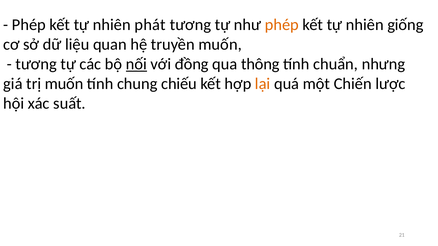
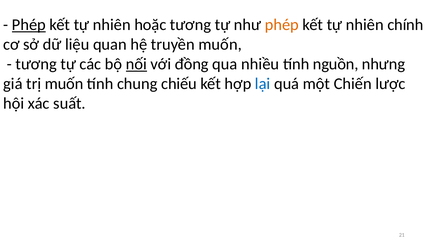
Phép at (29, 25) underline: none -> present
phát: phát -> hoặc
giống: giống -> chính
thông: thông -> nhiều
chuẩn: chuẩn -> nguồn
lại colour: orange -> blue
